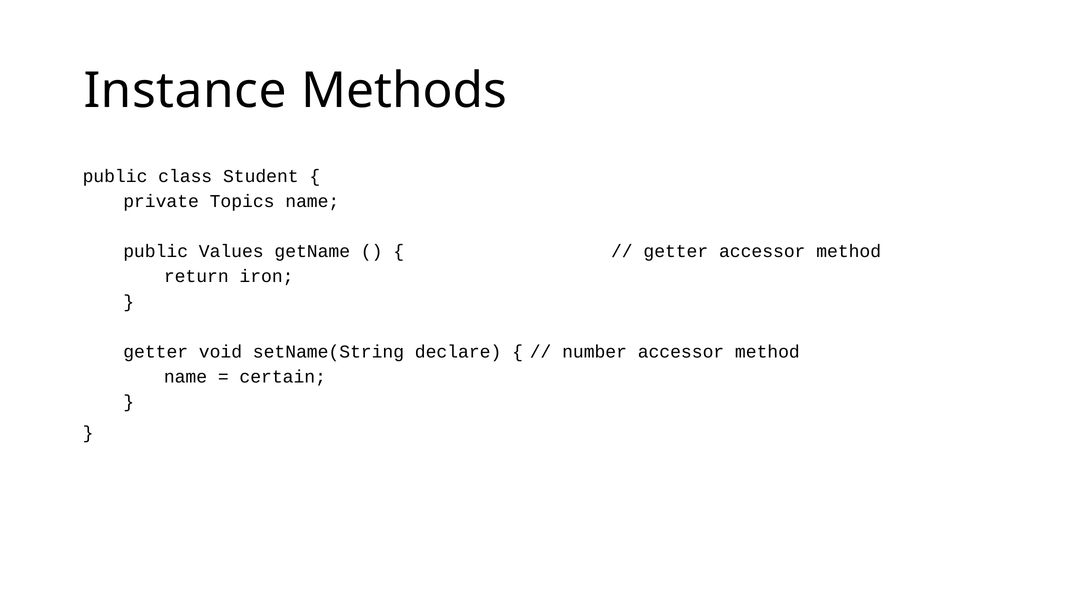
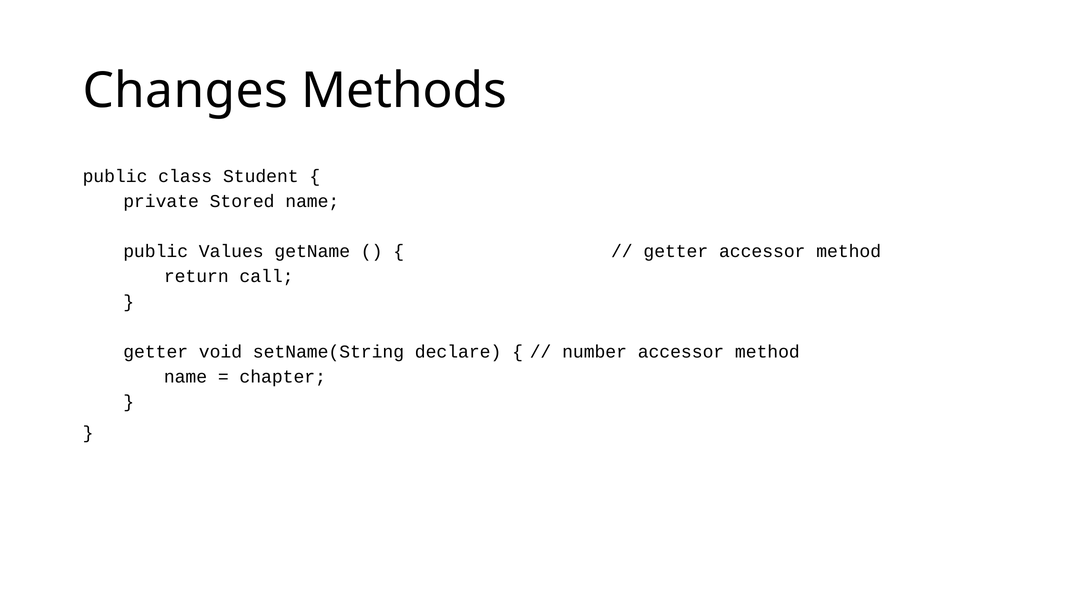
Instance: Instance -> Changes
Topics: Topics -> Stored
iron: iron -> call
certain: certain -> chapter
